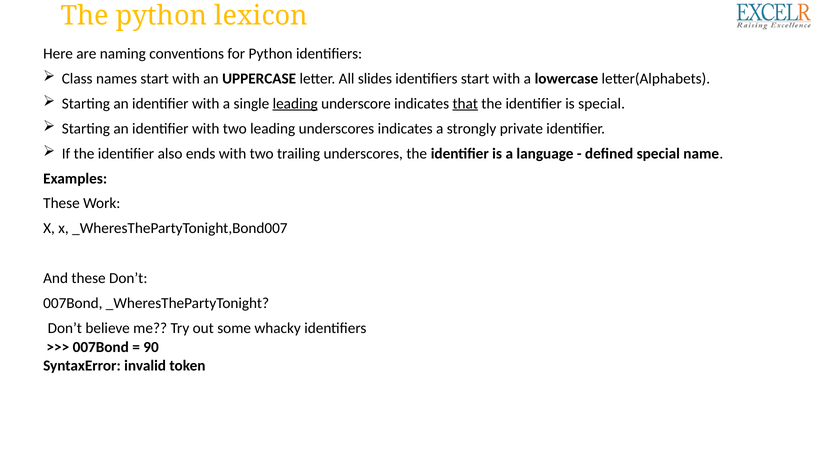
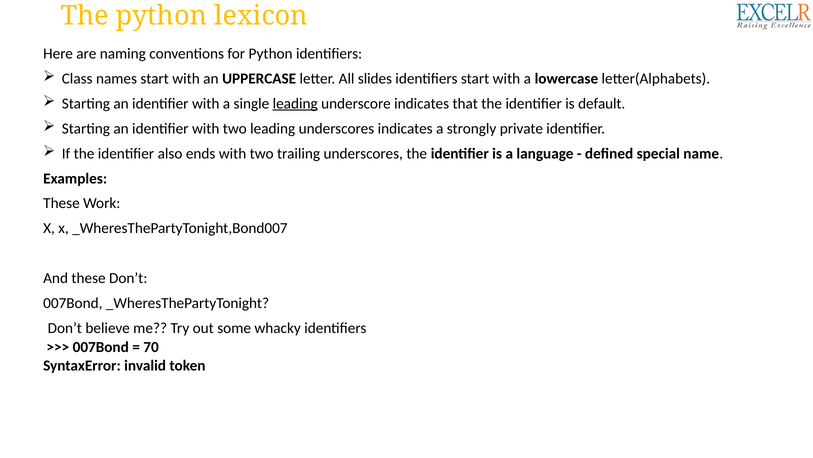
that underline: present -> none
is special: special -> default
90: 90 -> 70
